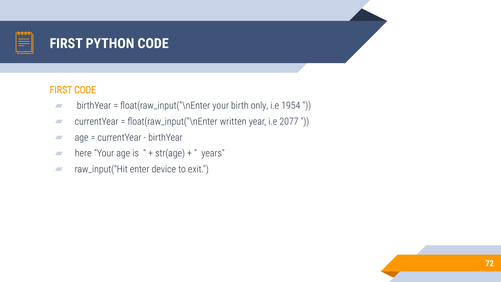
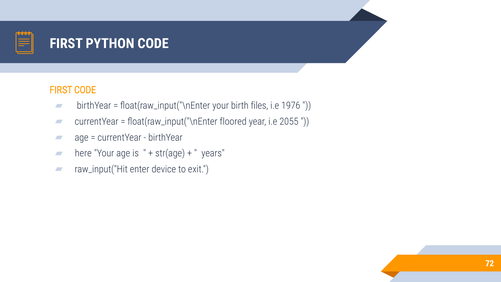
only: only -> files
1954: 1954 -> 1976
written: written -> floored
2077: 2077 -> 2055
